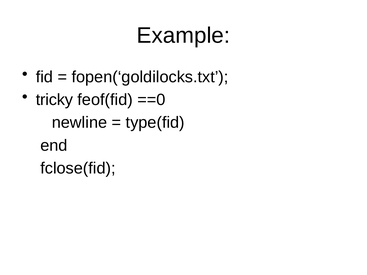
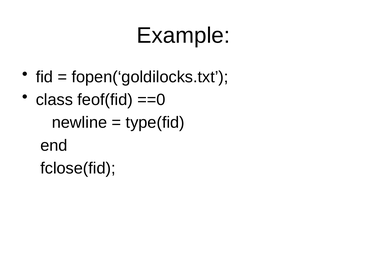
tricky: tricky -> class
